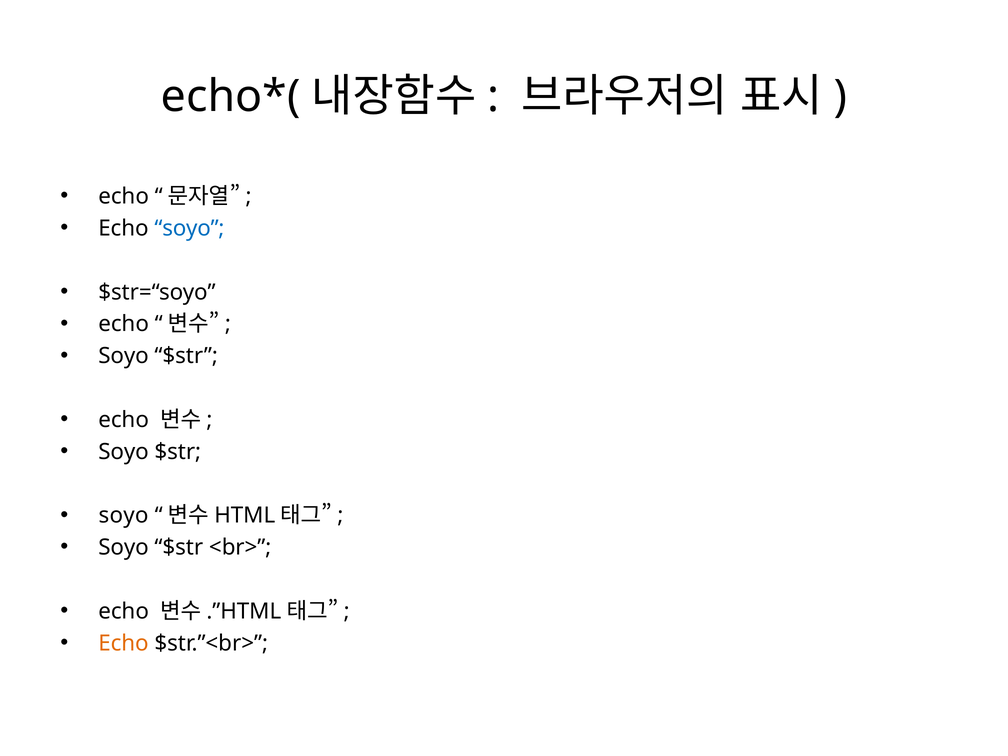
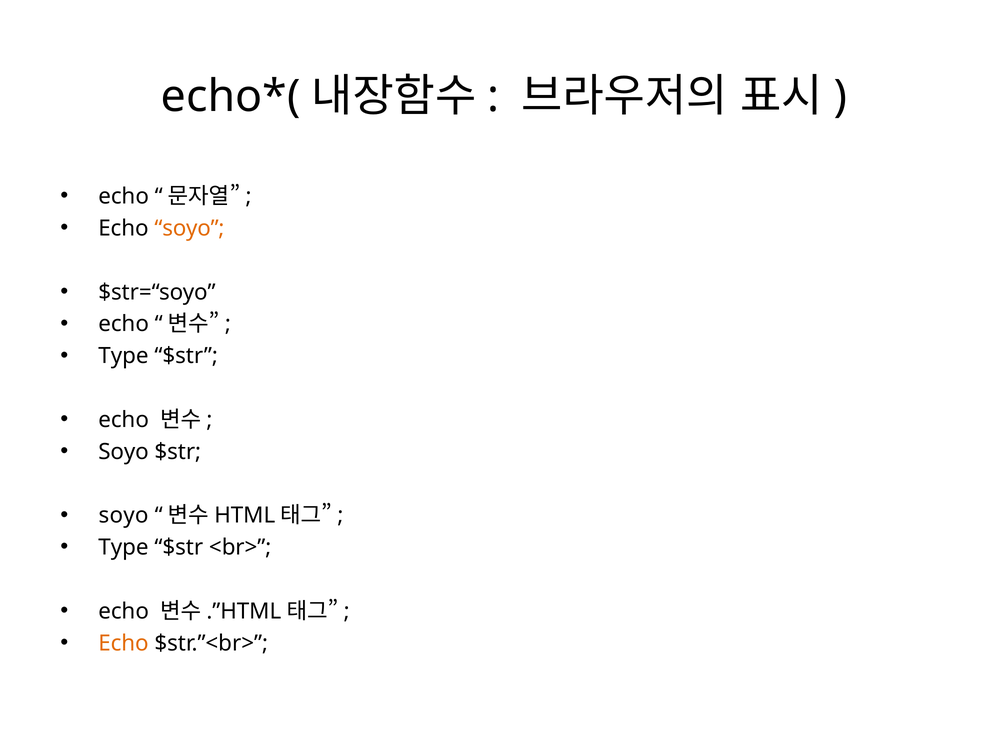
soyo at (189, 228) colour: blue -> orange
Soyo at (124, 356): Soyo -> Type
Soyo at (124, 547): Soyo -> Type
